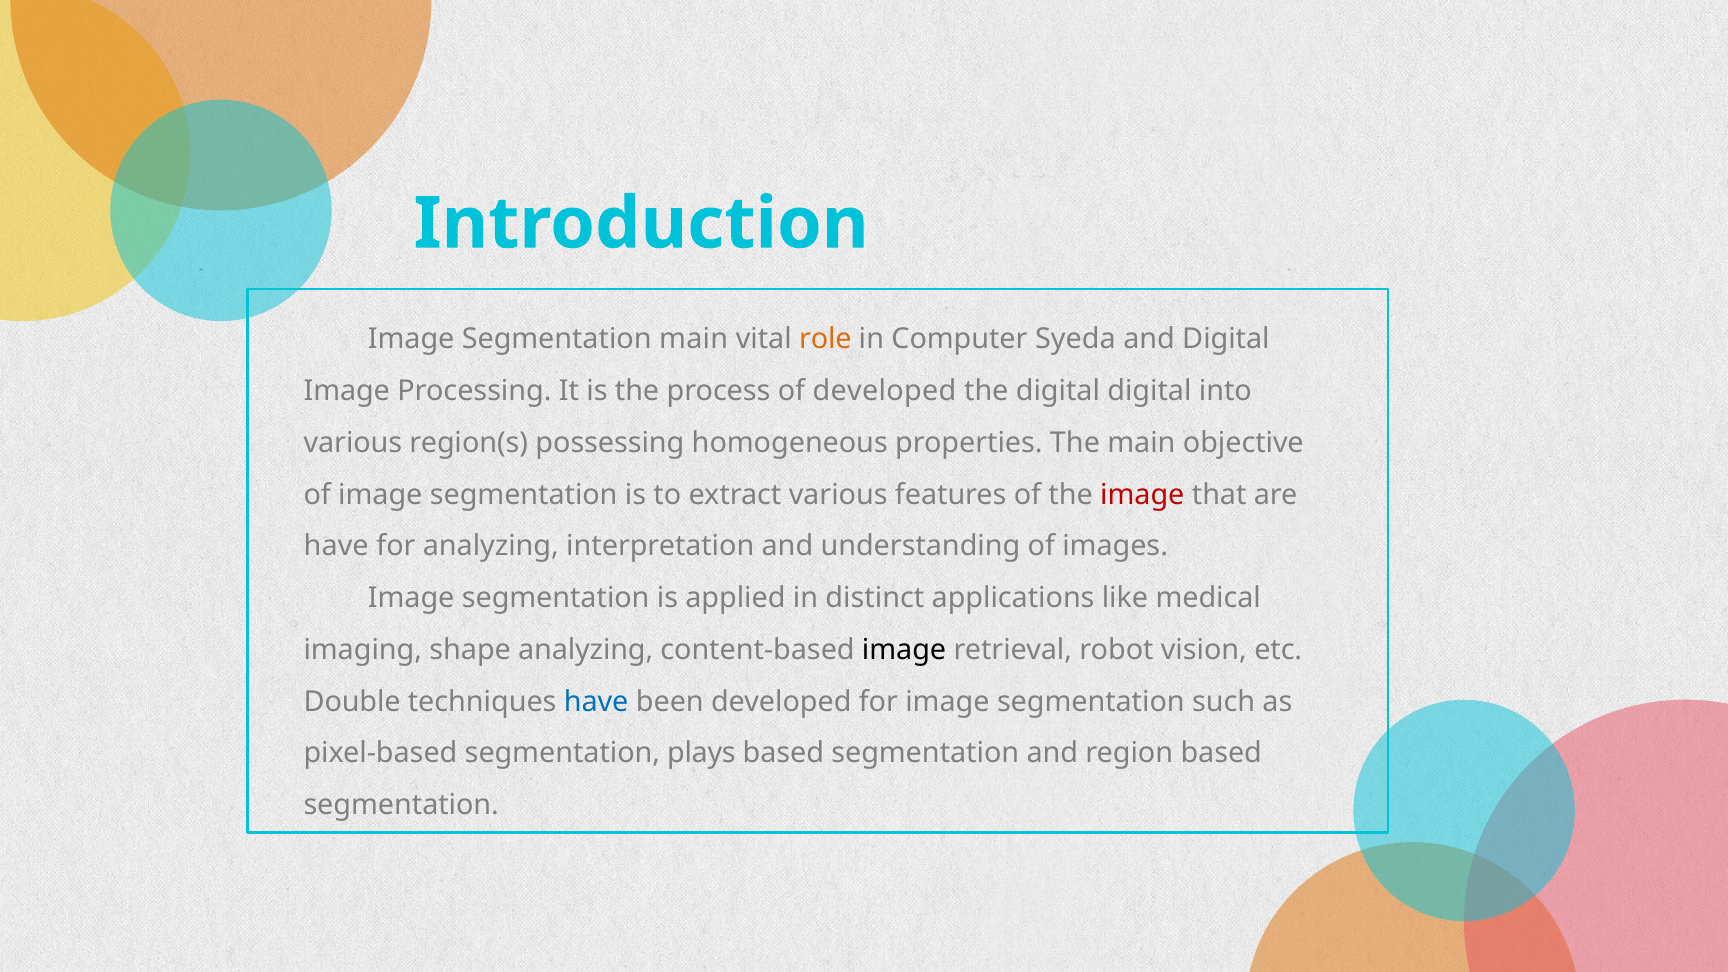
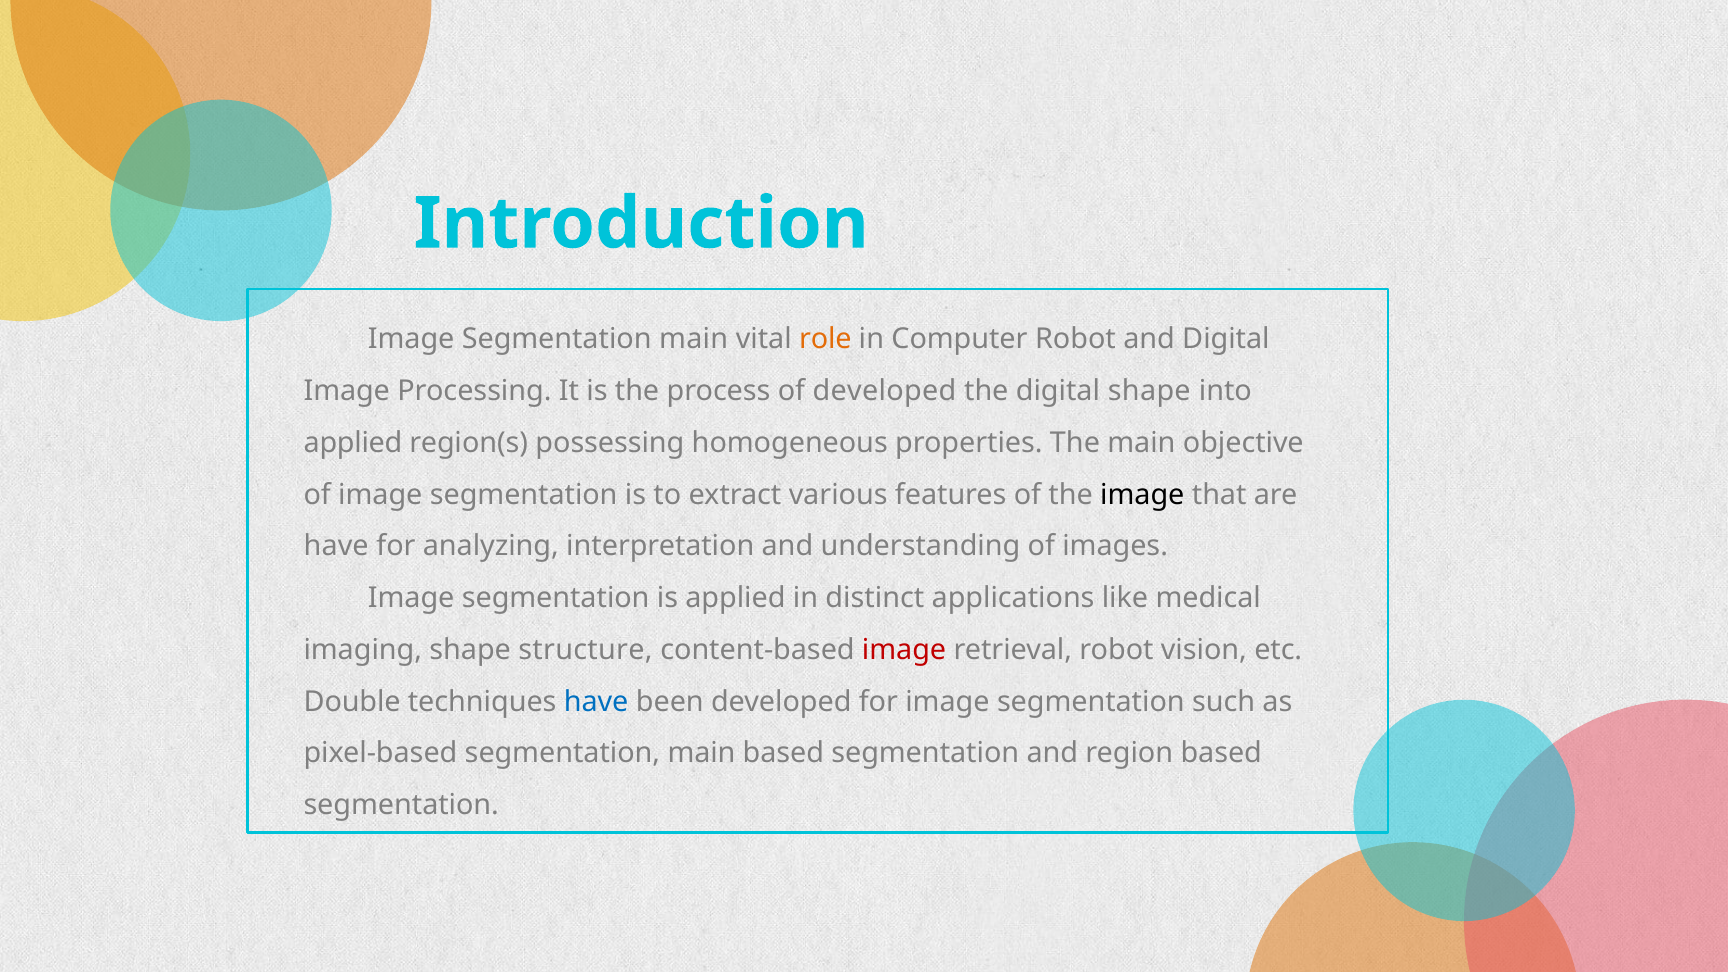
Computer Syeda: Syeda -> Robot
digital digital: digital -> shape
various at (353, 443): various -> applied
image at (1142, 495) colour: red -> black
shape analyzing: analyzing -> structure
image at (904, 650) colour: black -> red
pixel-based segmentation plays: plays -> main
